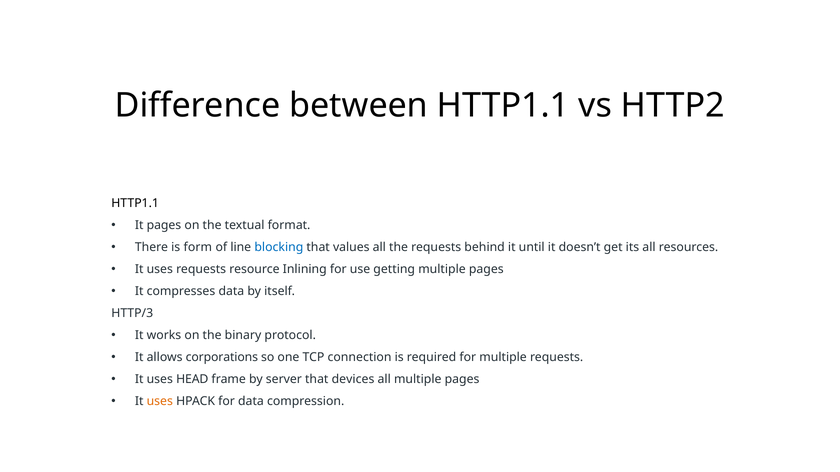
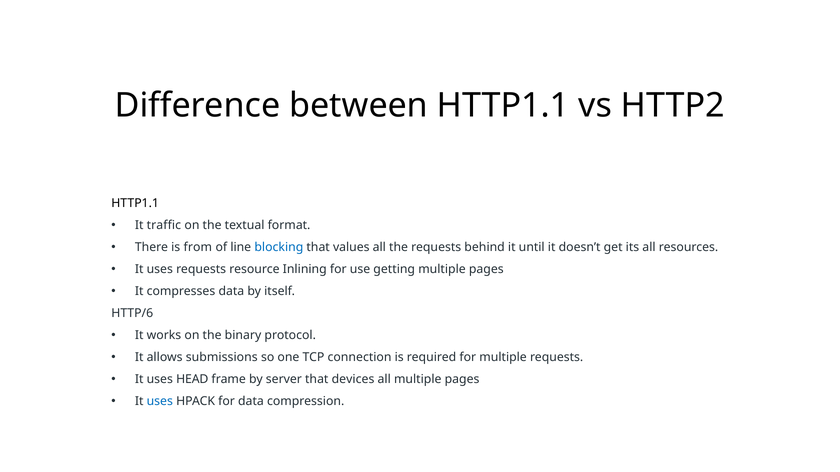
It pages: pages -> traffic
form: form -> from
HTTP/3: HTTP/3 -> HTTP/6
corporations: corporations -> submissions
uses at (160, 401) colour: orange -> blue
